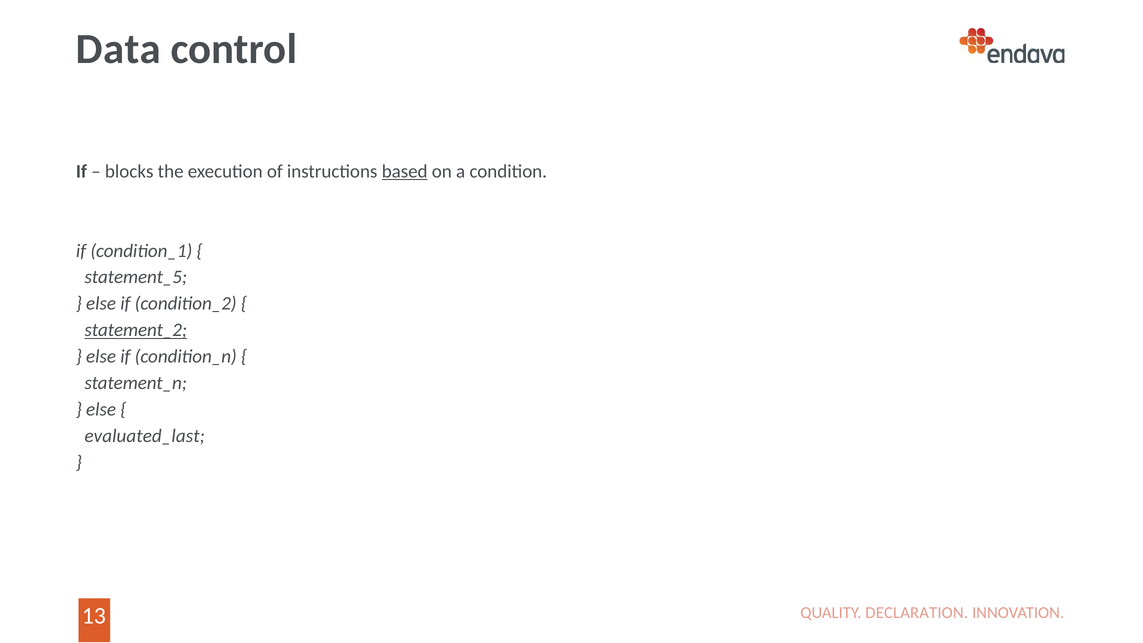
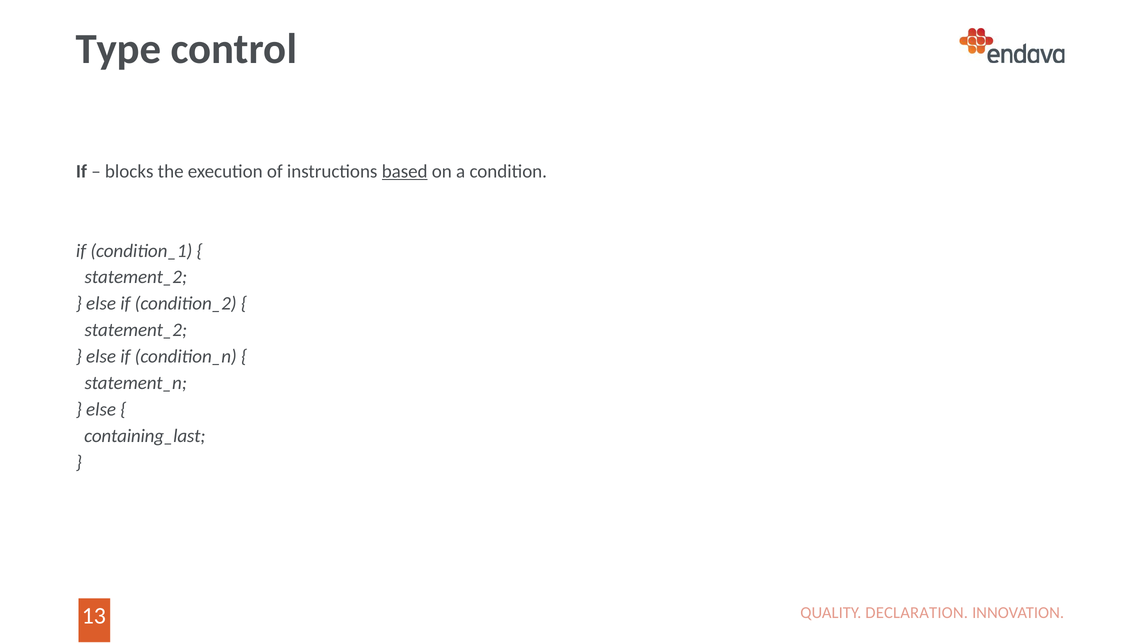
Data: Data -> Type
statement_5 at (136, 277): statement_5 -> statement_2
statement_2 at (136, 330) underline: present -> none
evaluated_last: evaluated_last -> containing_last
